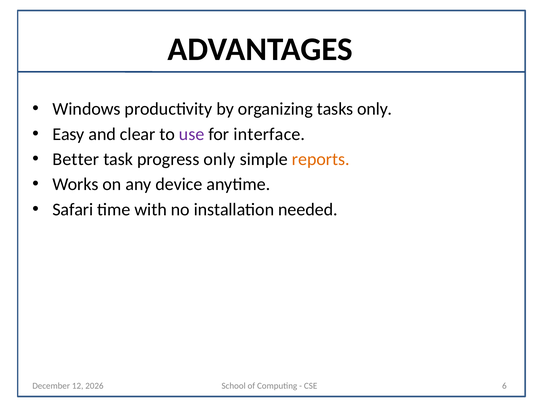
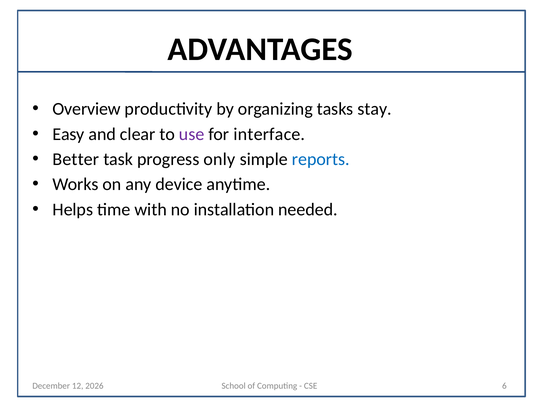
Windows: Windows -> Overview
tasks only: only -> stay
reports colour: orange -> blue
Safari: Safari -> Helps
